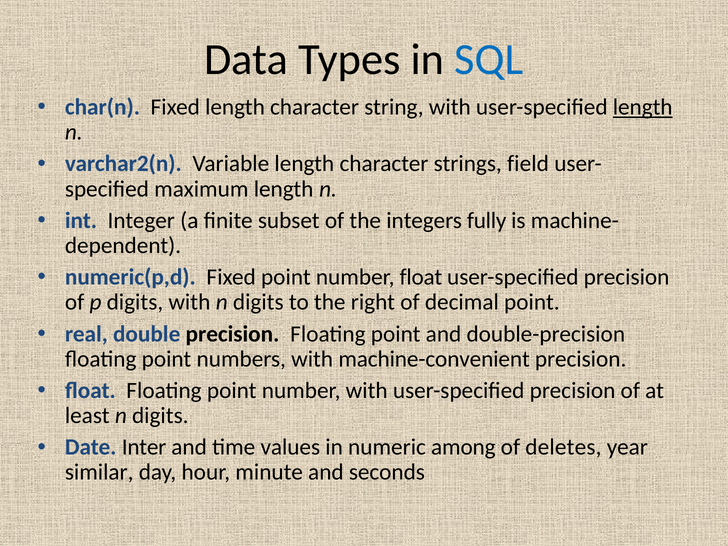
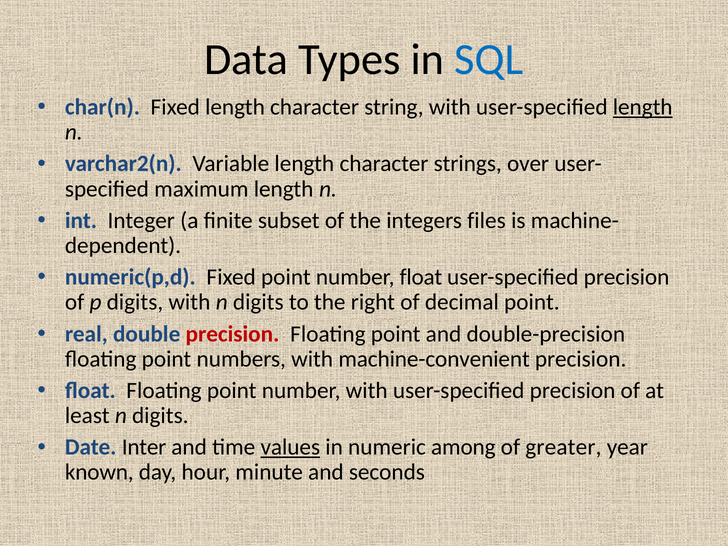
field: field -> over
fully: fully -> files
precision at (232, 334) colour: black -> red
values underline: none -> present
deletes: deletes -> greater
similar: similar -> known
